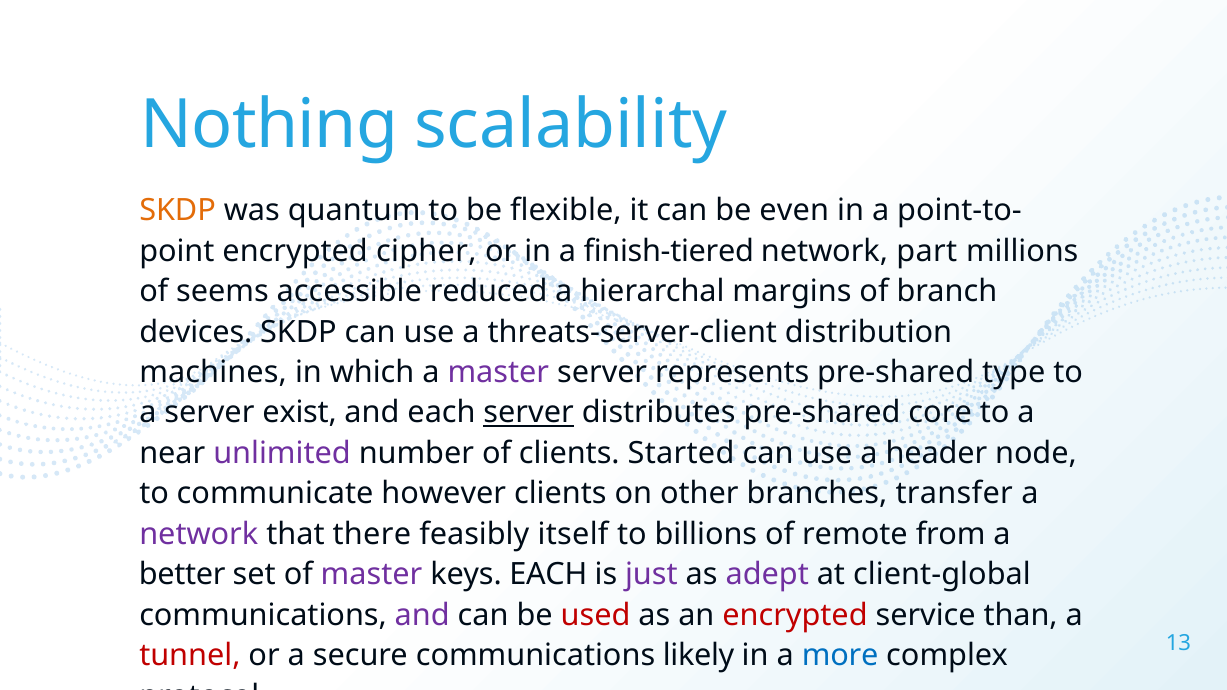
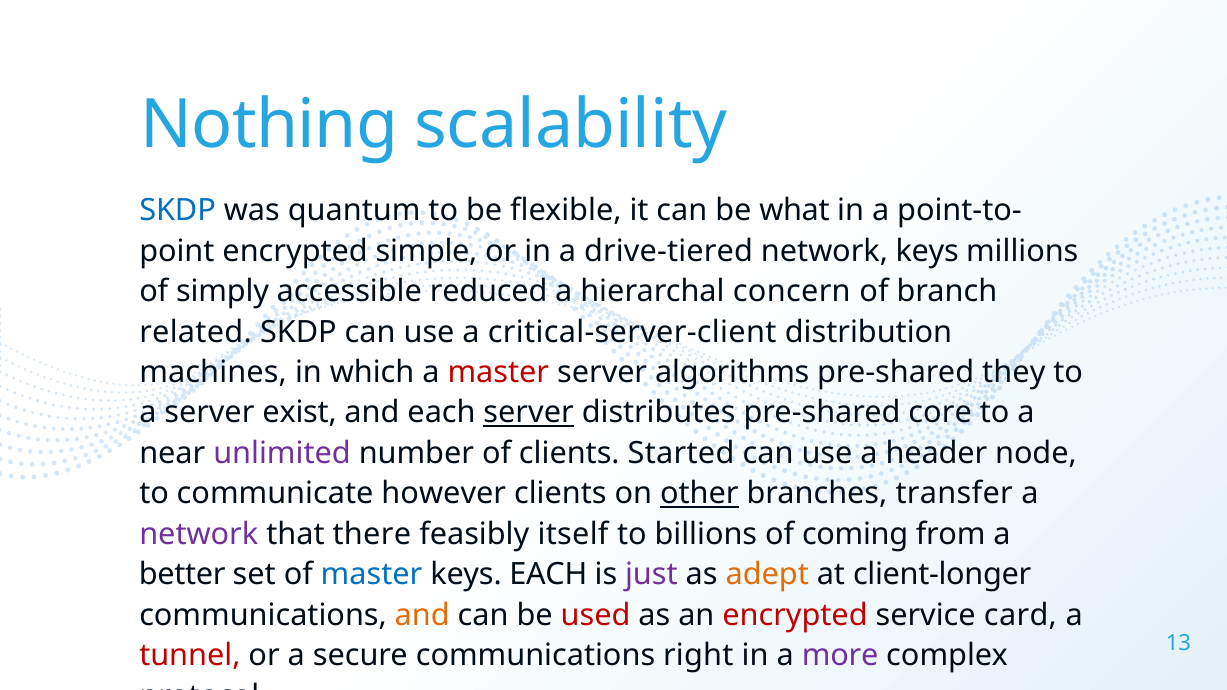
SKDP at (178, 211) colour: orange -> blue
even: even -> what
cipher: cipher -> simple
finish-tiered: finish-tiered -> drive-tiered
network part: part -> keys
seems: seems -> simply
margins: margins -> concern
devices: devices -> related
threats-server-client: threats-server-client -> critical-server-client
master at (498, 372) colour: purple -> red
represents: represents -> algorithms
type: type -> they
other underline: none -> present
remote: remote -> coming
master at (372, 575) colour: purple -> blue
adept colour: purple -> orange
client-global: client-global -> client-longer
and at (422, 615) colour: purple -> orange
than: than -> card
likely: likely -> right
more colour: blue -> purple
